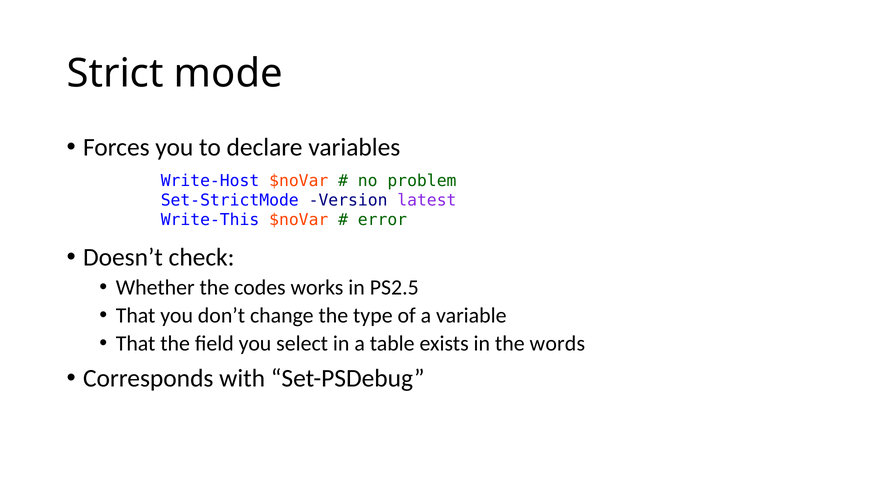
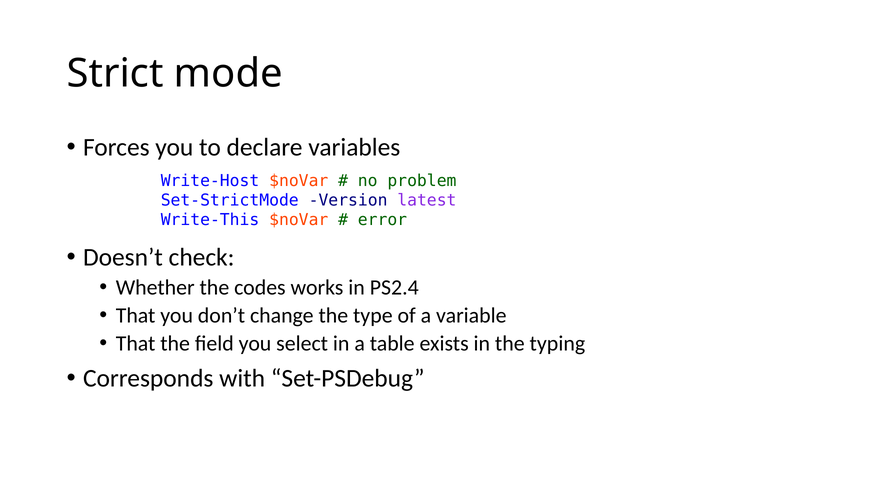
PS2.5: PS2.5 -> PS2.4
words: words -> typing
